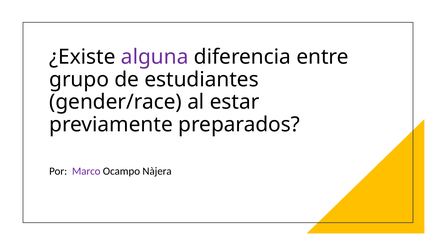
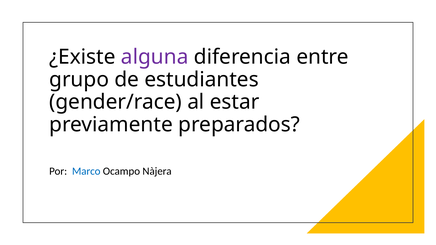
Marco colour: purple -> blue
